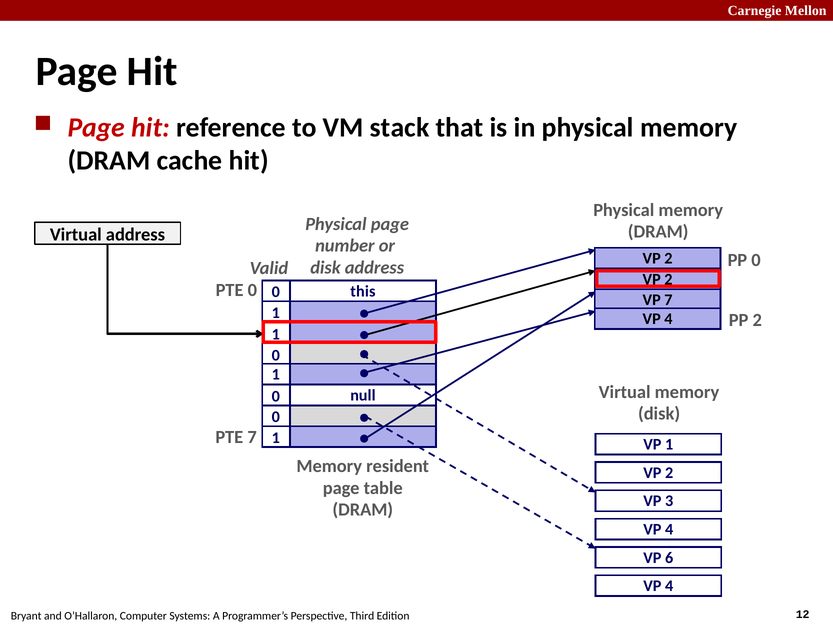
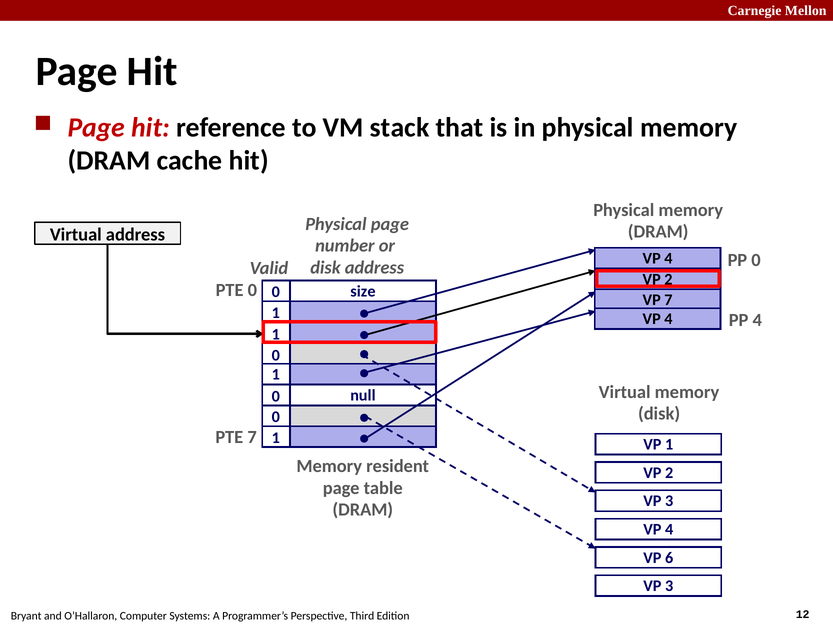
2 at (668, 258): 2 -> 4
this: this -> size
PP 2: 2 -> 4
4 at (669, 586): 4 -> 3
